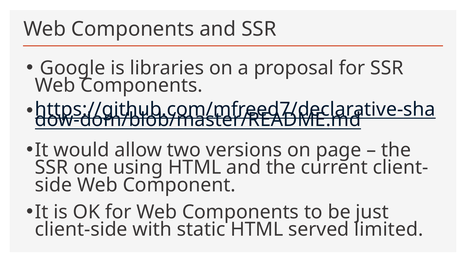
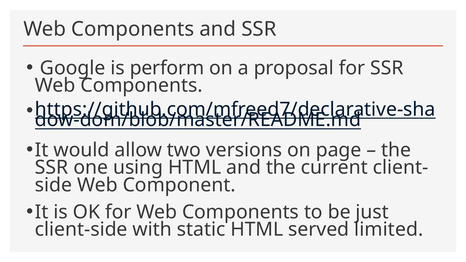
libraries: libraries -> perform
